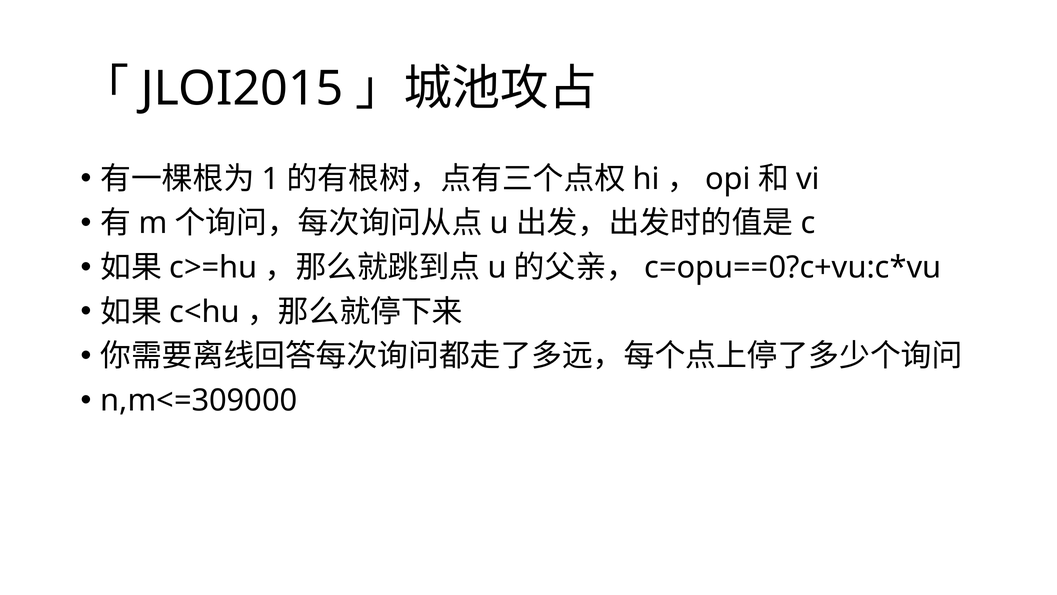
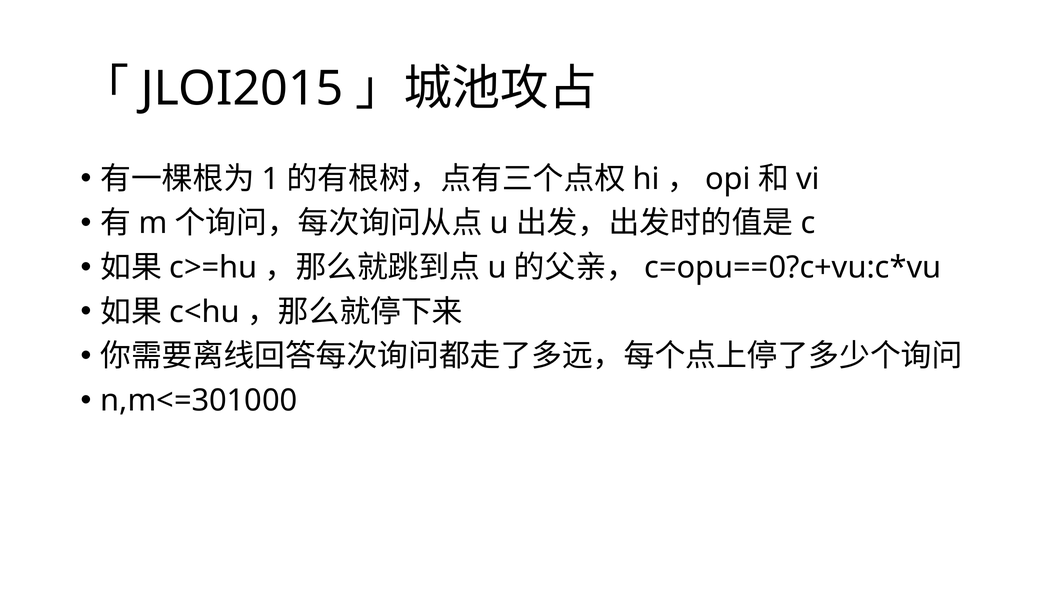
n,m<=309000: n,m<=309000 -> n,m<=301000
